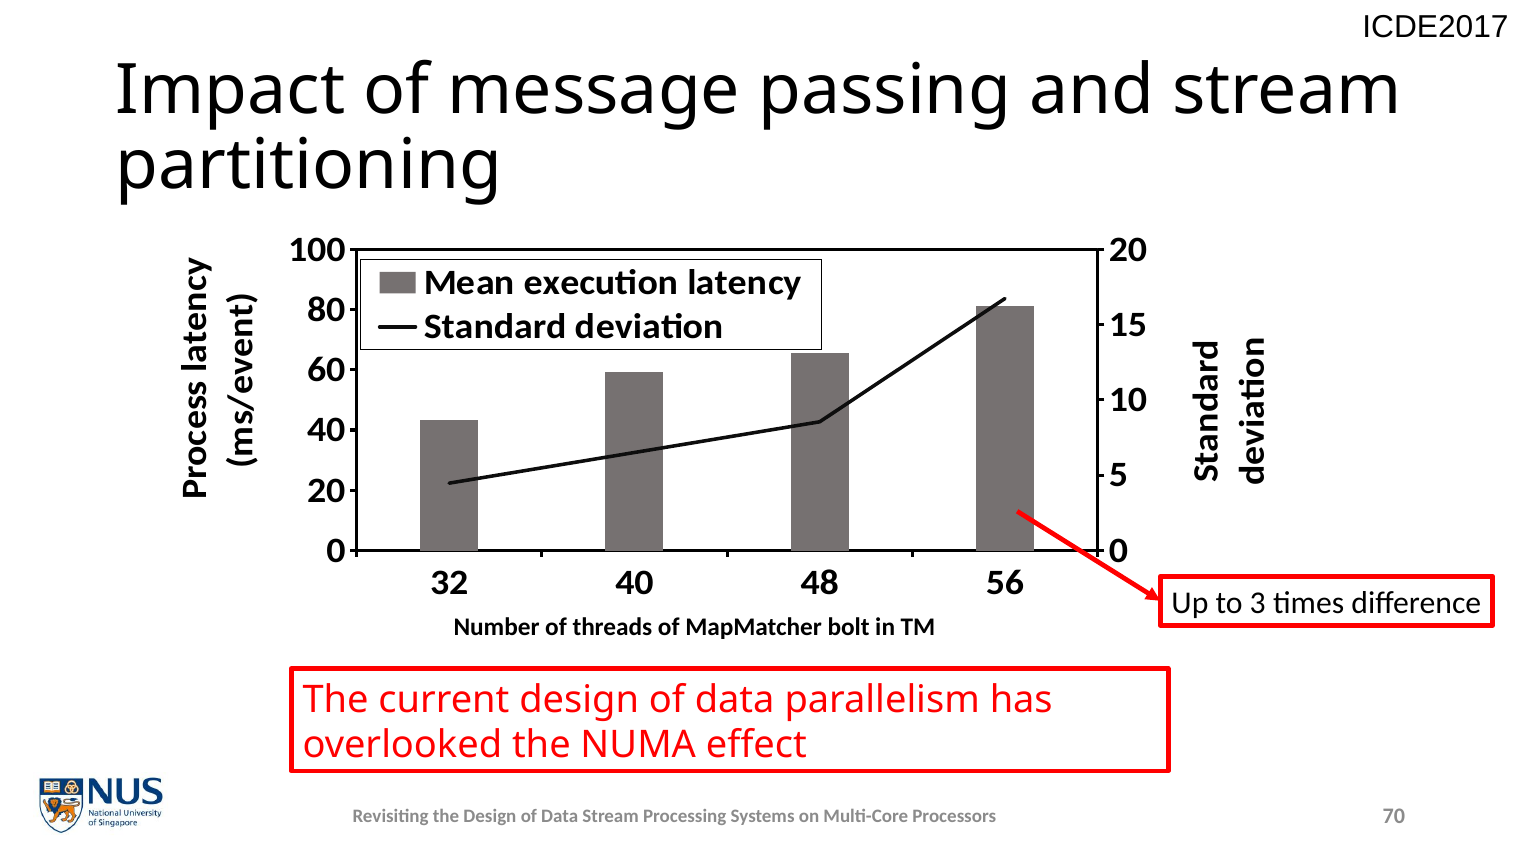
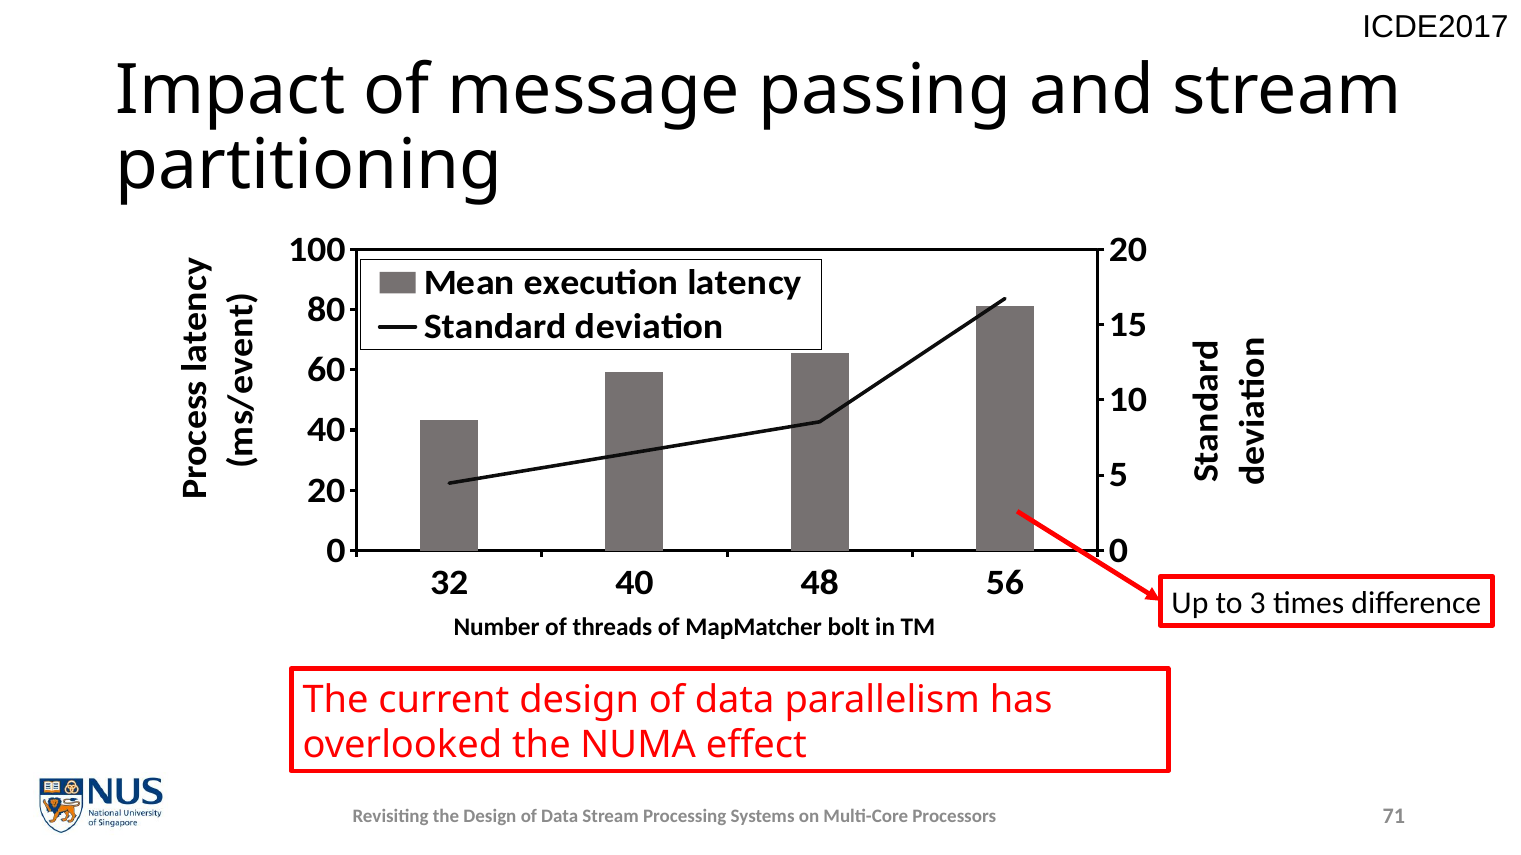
70: 70 -> 71
